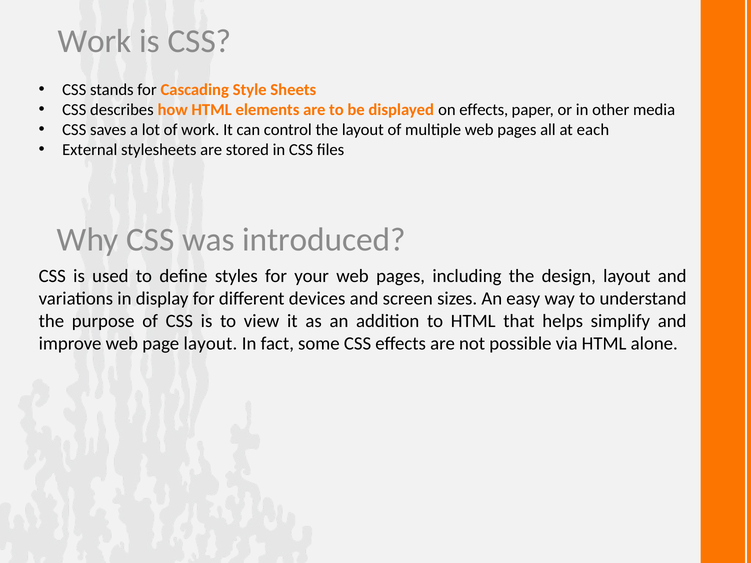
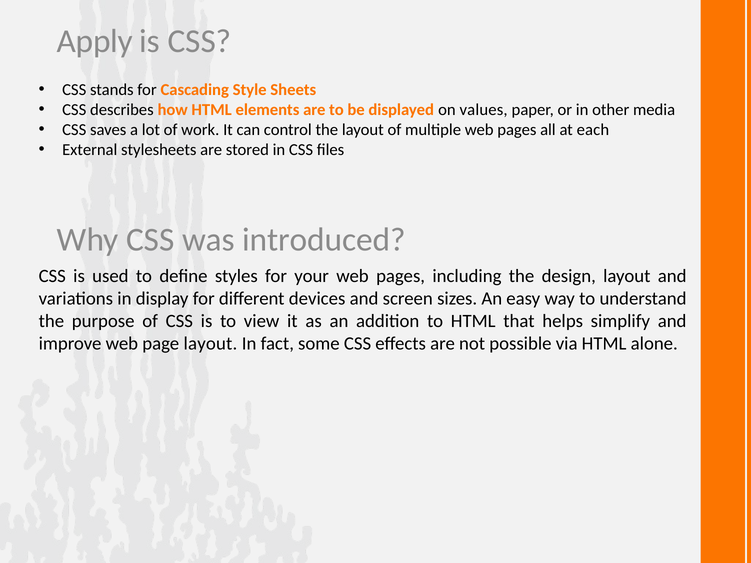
Work at (95, 41): Work -> Apply
on effects: effects -> values
